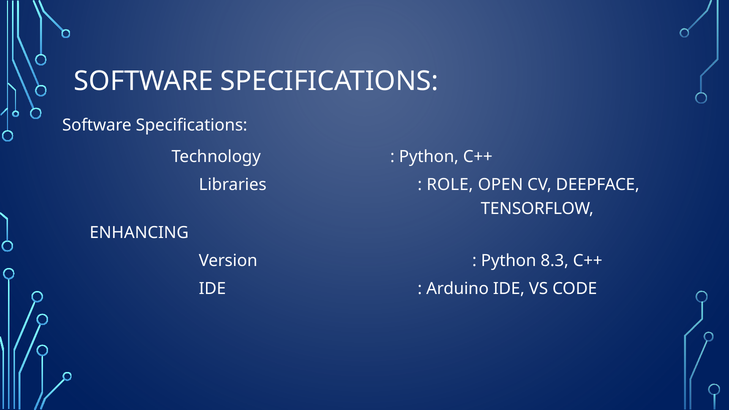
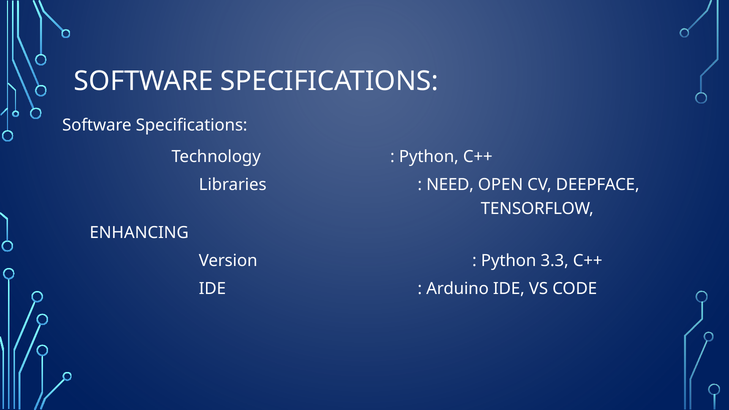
ROLE: ROLE -> NEED
8.3: 8.3 -> 3.3
